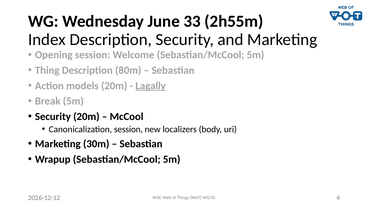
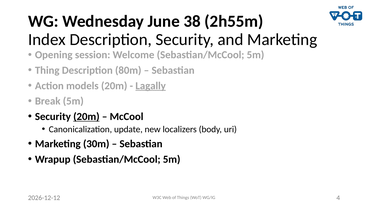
33: 33 -> 38
20m at (86, 117) underline: none -> present
Canonicalization session: session -> update
